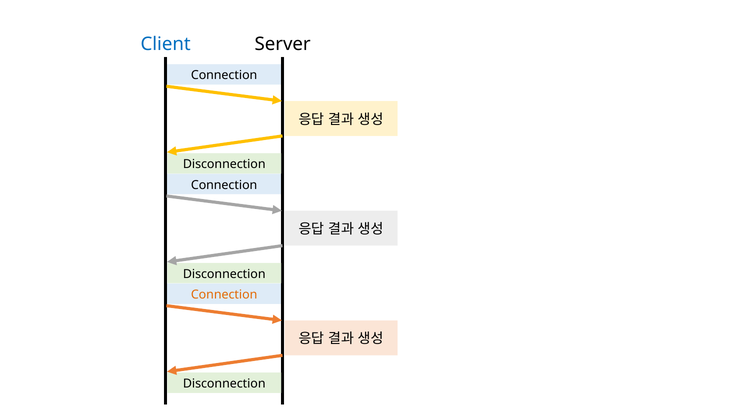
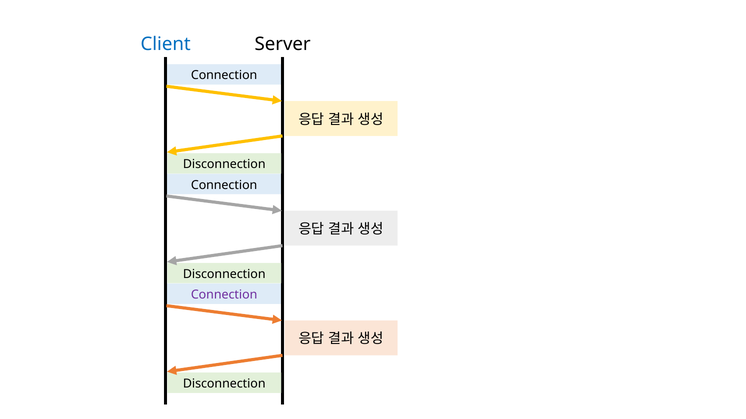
Connection at (224, 295) colour: orange -> purple
